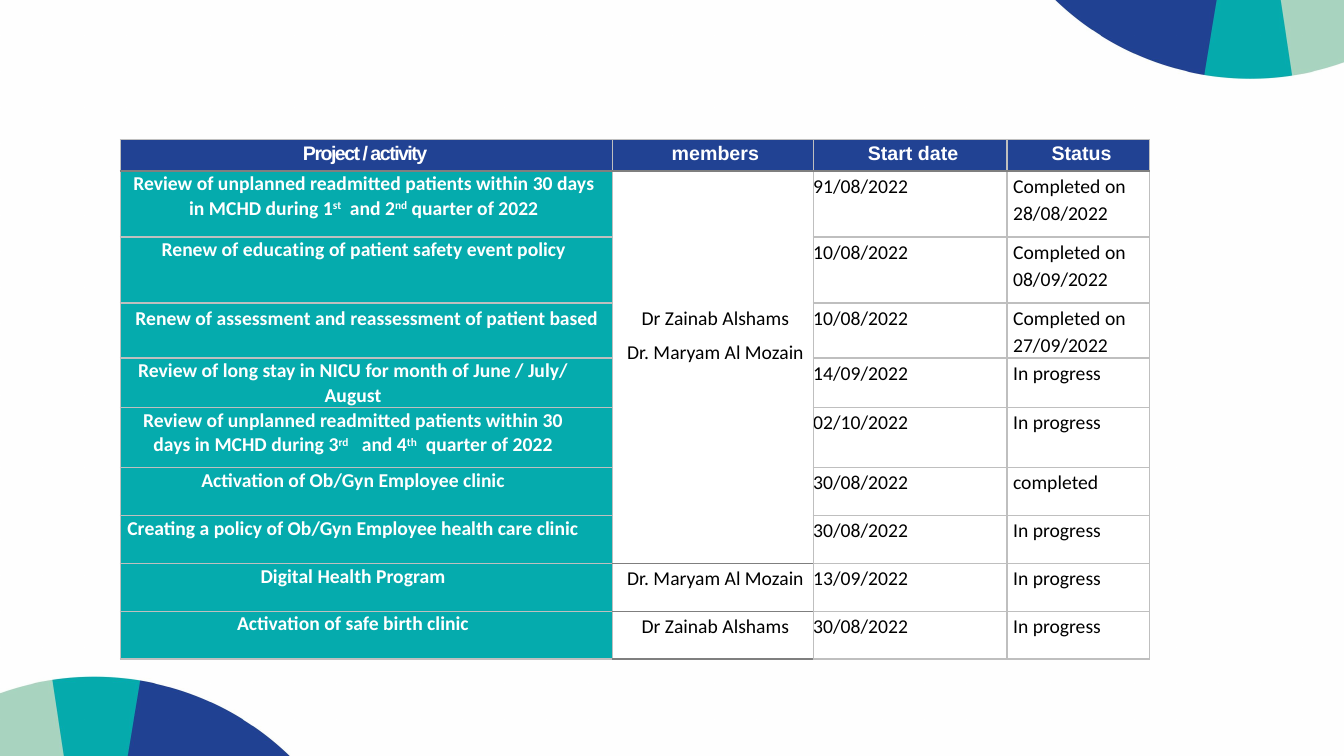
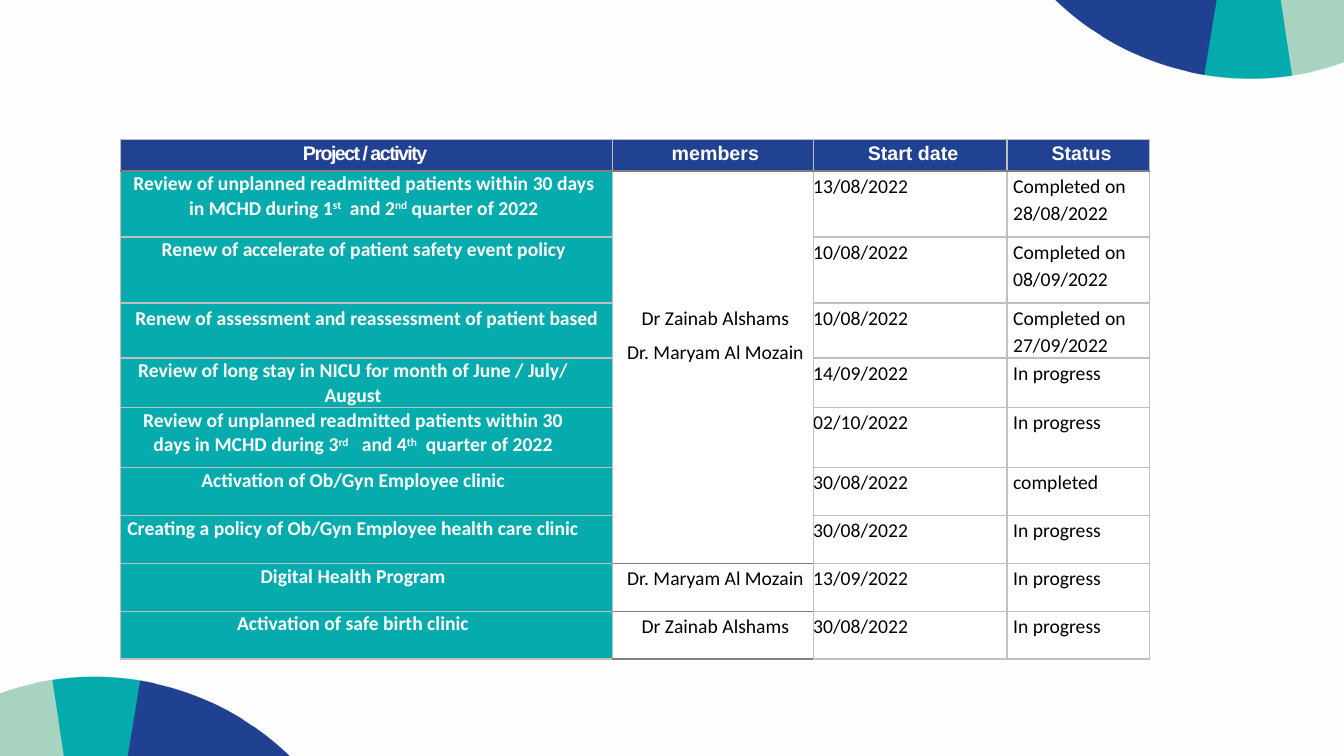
91/08/2022: 91/08/2022 -> 13/08/2022
educating: educating -> accelerate
